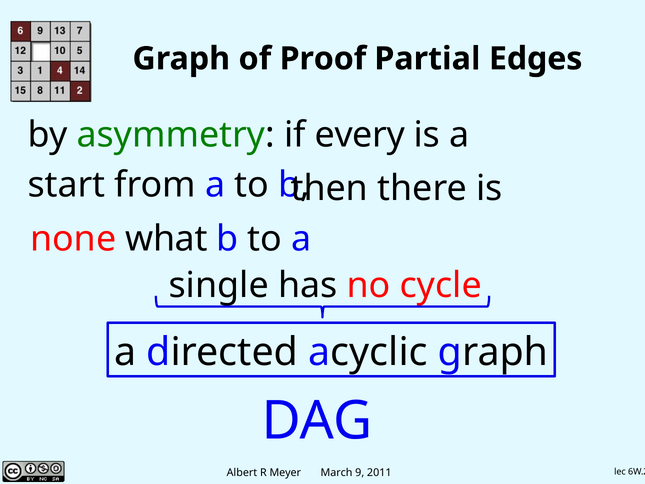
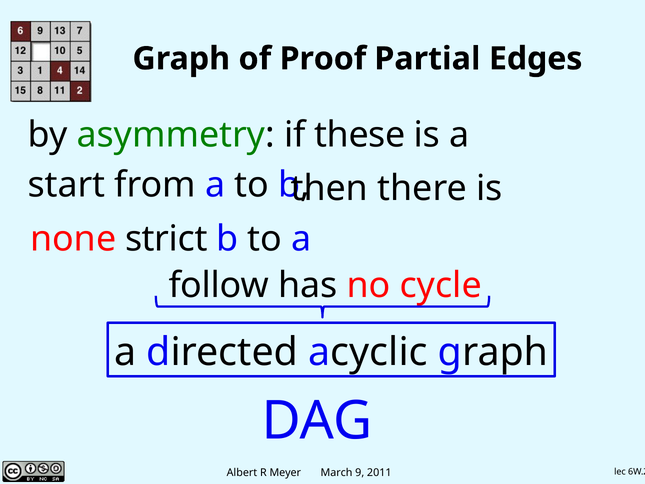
every: every -> these
what: what -> strict
single: single -> follow
